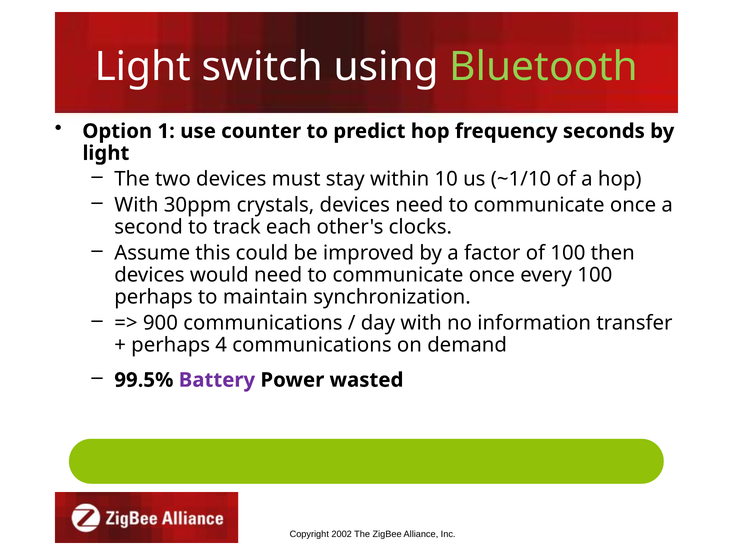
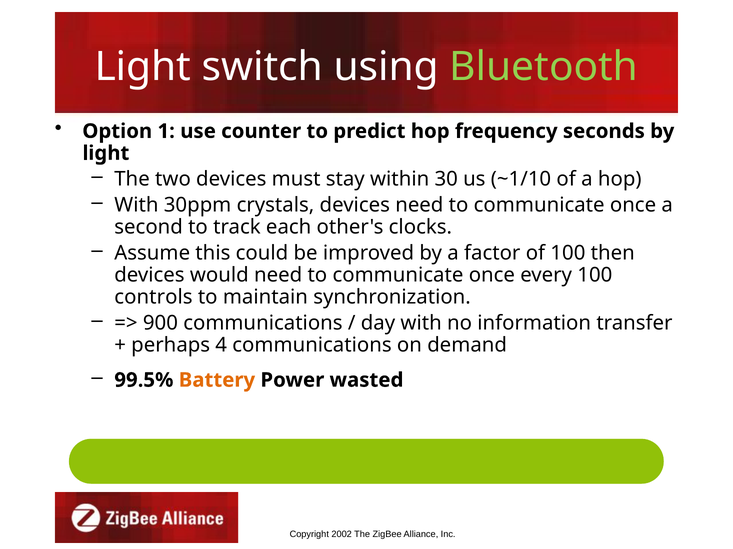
10: 10 -> 30
perhaps at (154, 297): perhaps -> controls
Battery colour: purple -> orange
